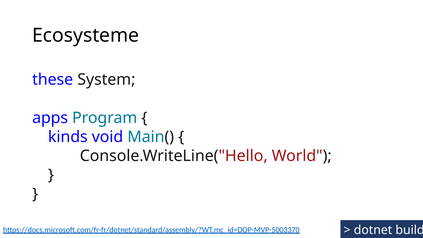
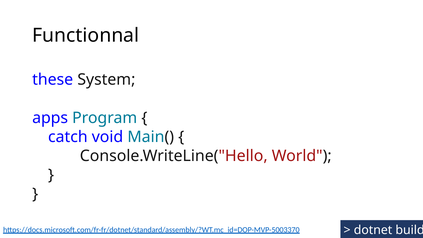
Ecosysteme: Ecosysteme -> Functionnal
kinds: kinds -> catch
